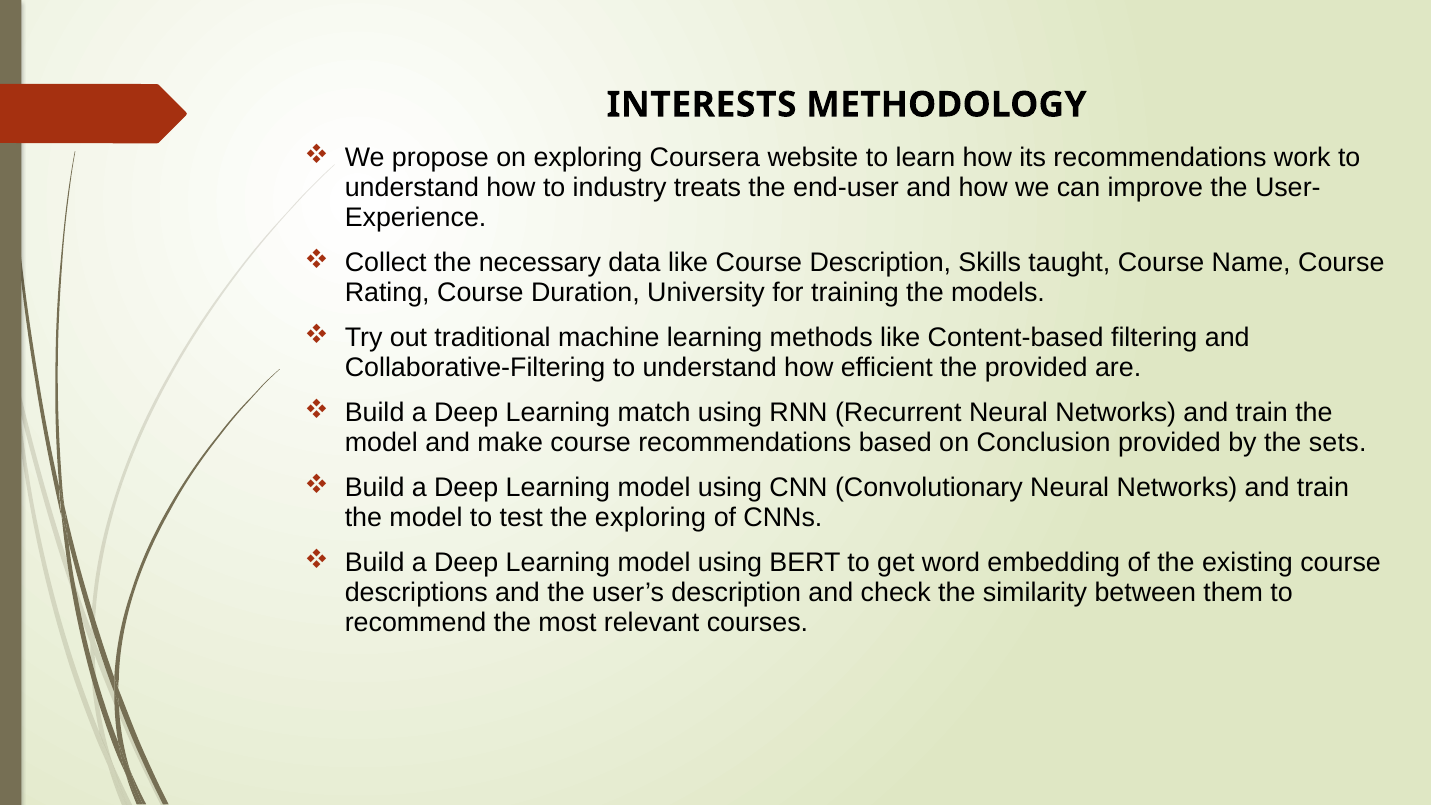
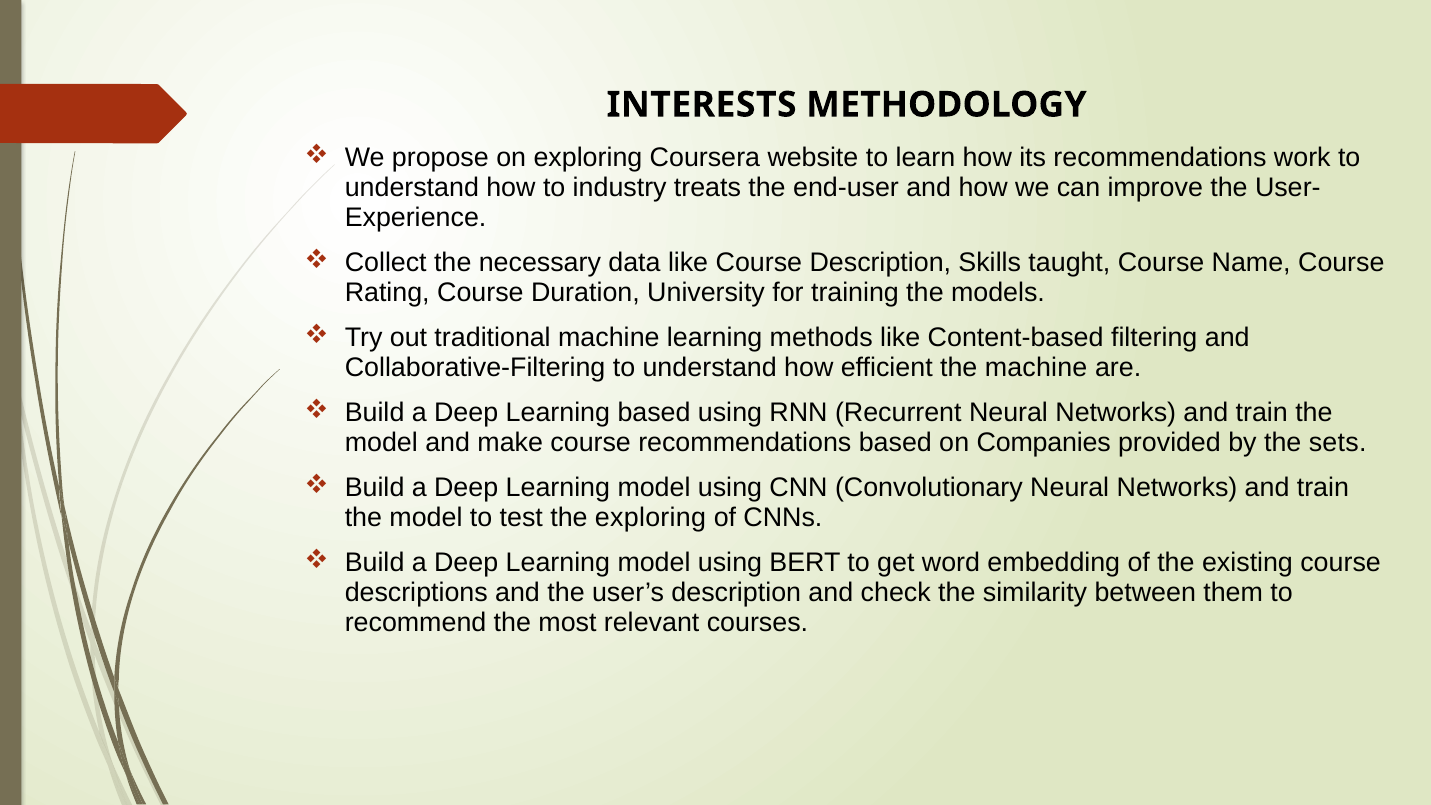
the provided: provided -> machine
Learning match: match -> based
Conclusion: Conclusion -> Companies
